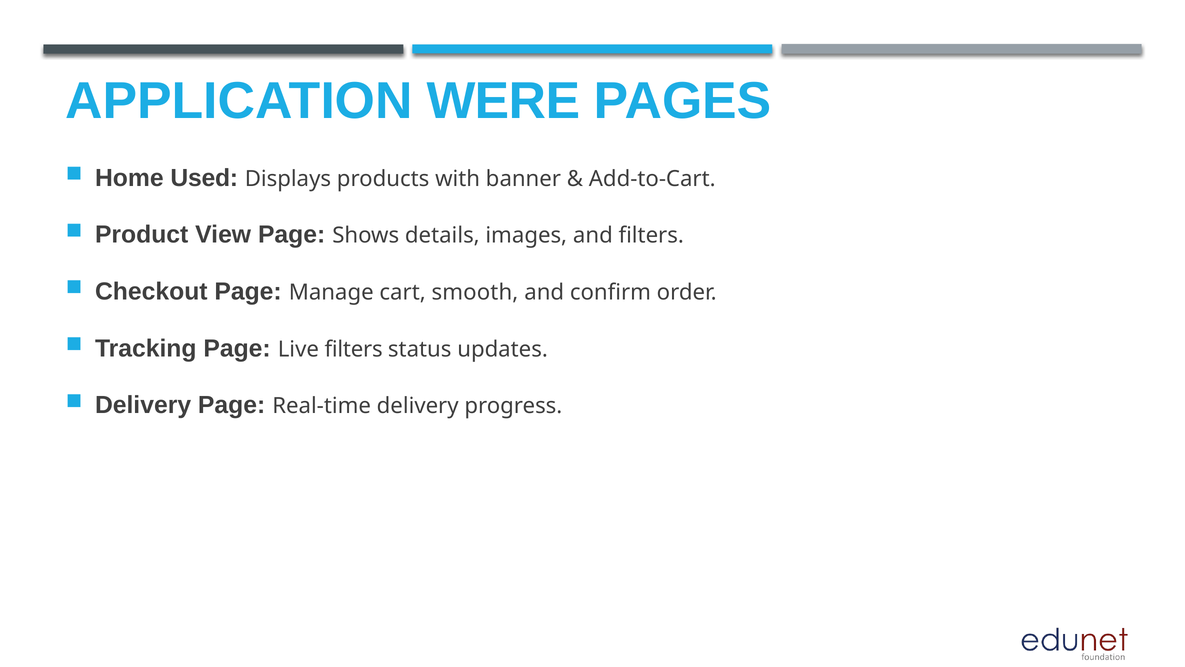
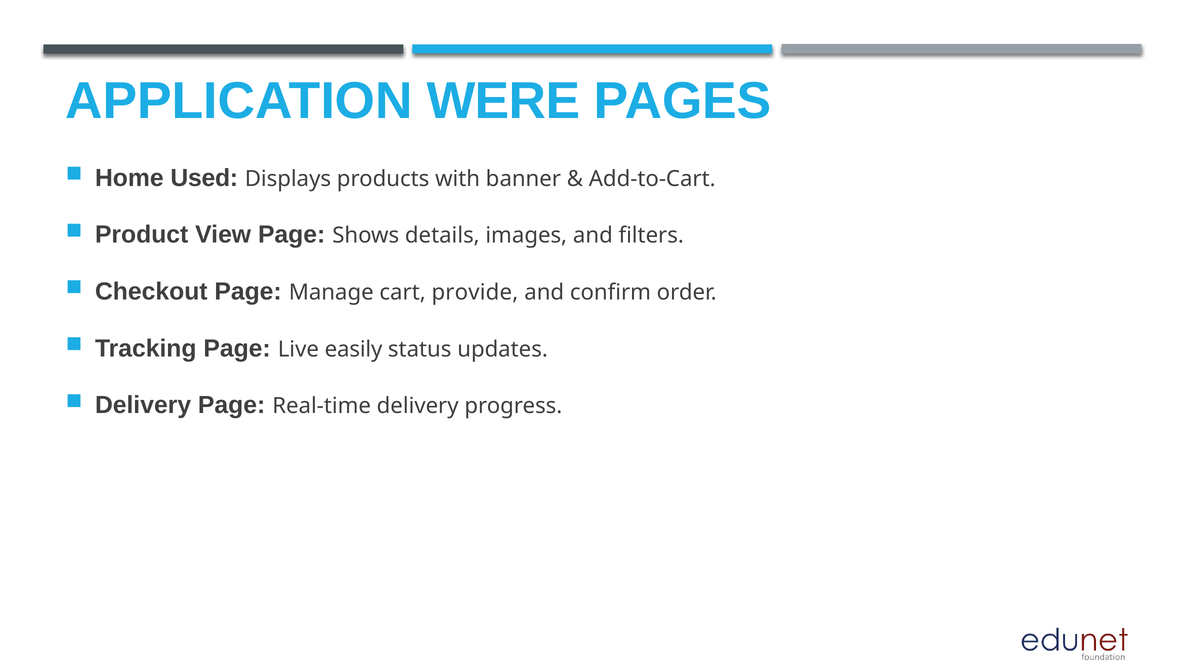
smooth: smooth -> provide
Live filters: filters -> easily
